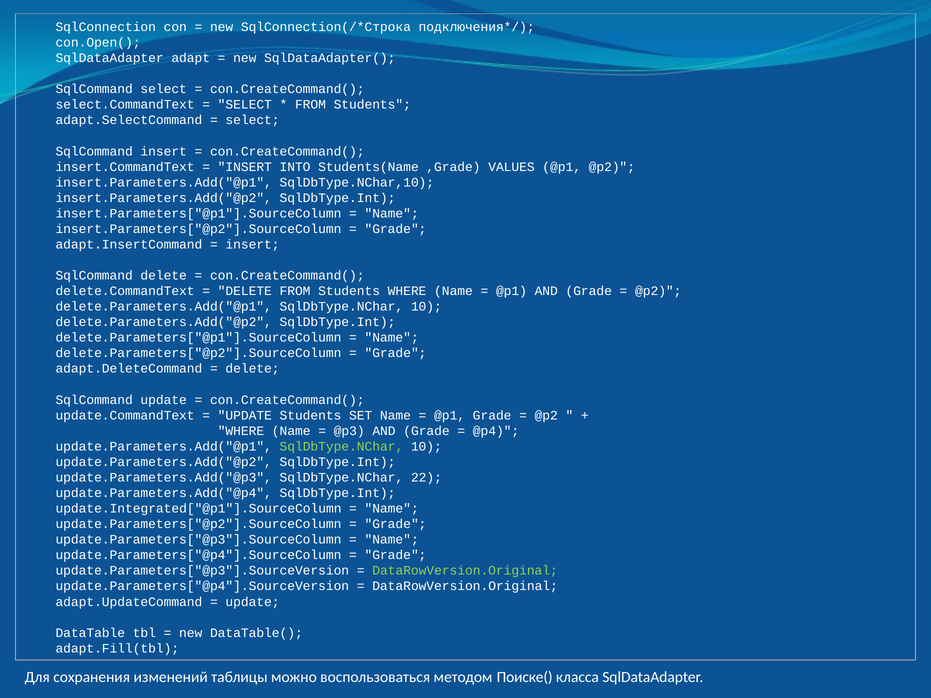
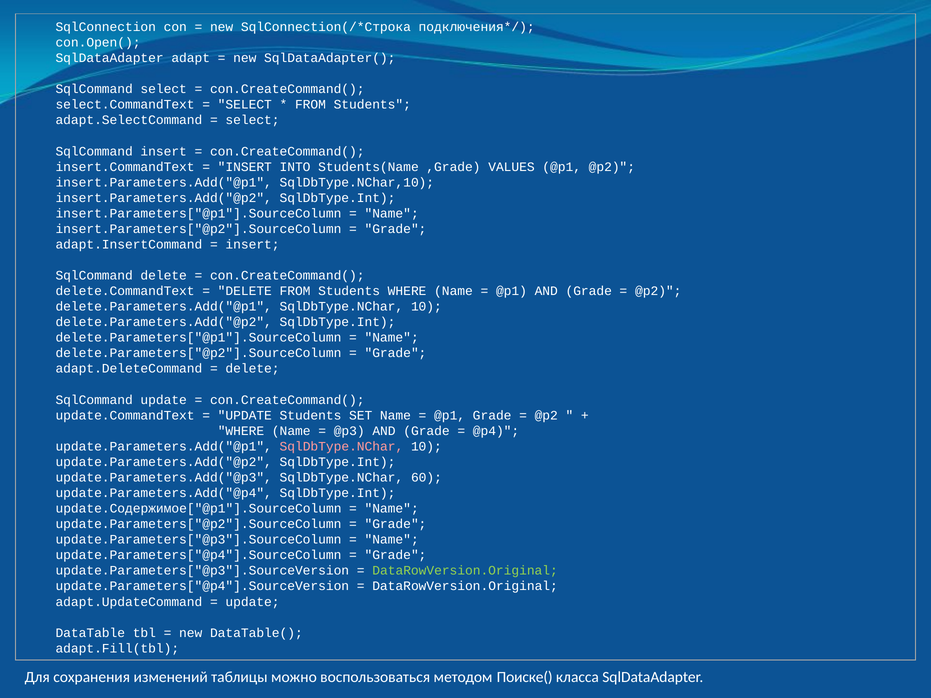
SqlDbType.NChar at (341, 447) colour: light green -> pink
22: 22 -> 60
update.Integrated["@p1"].SourceColumn: update.Integrated["@p1"].SourceColumn -> update.Содержимое["@p1"].SourceColumn
